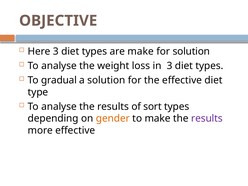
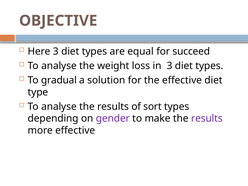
are make: make -> equal
for solution: solution -> succeed
gender colour: orange -> purple
